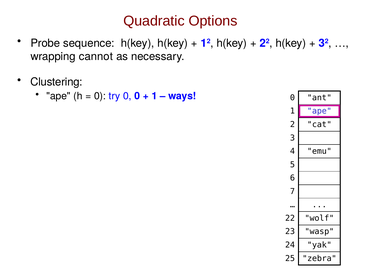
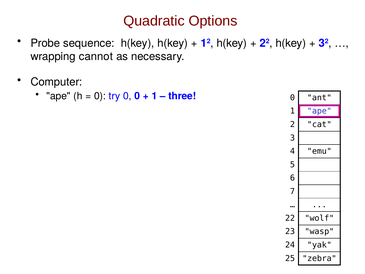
Clustering: Clustering -> Computer
ways: ways -> three
